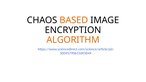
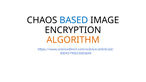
BASED colour: orange -> blue
